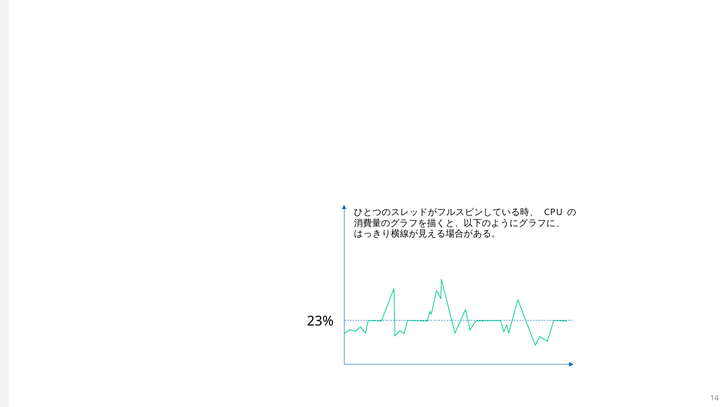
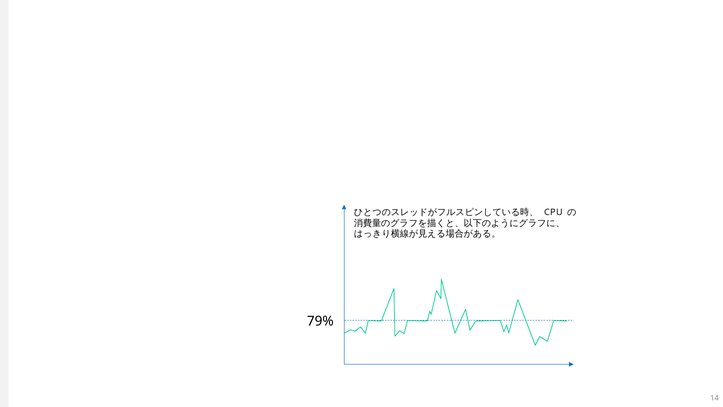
23%: 23% -> 79%
